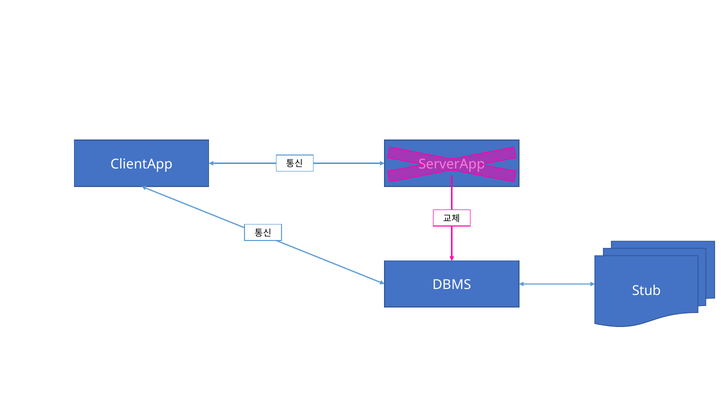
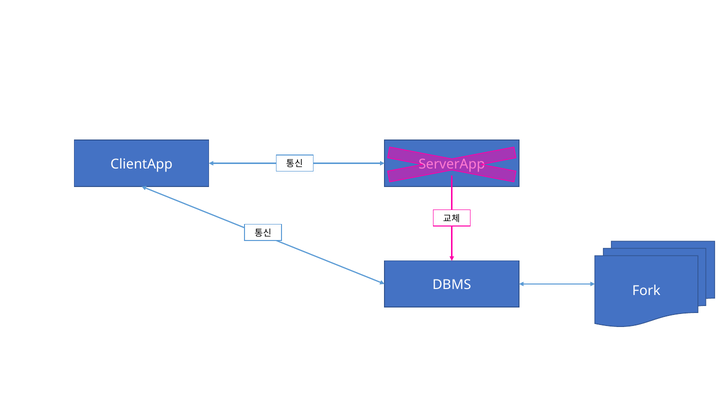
Stub: Stub -> Fork
